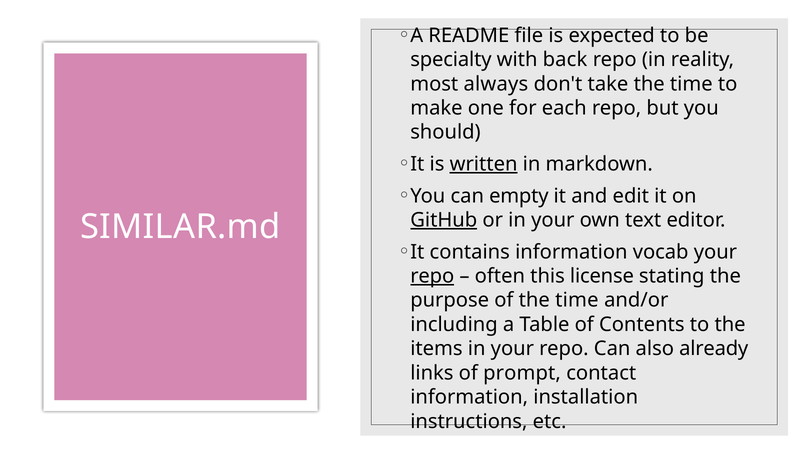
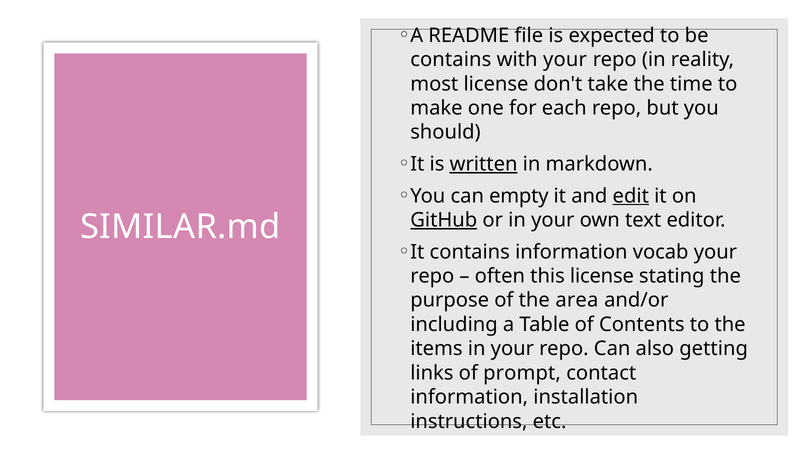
specialty at (451, 60): specialty -> contains
with back: back -> your
most always: always -> license
edit underline: none -> present
repo at (432, 276) underline: present -> none
of the time: time -> area
already: already -> getting
